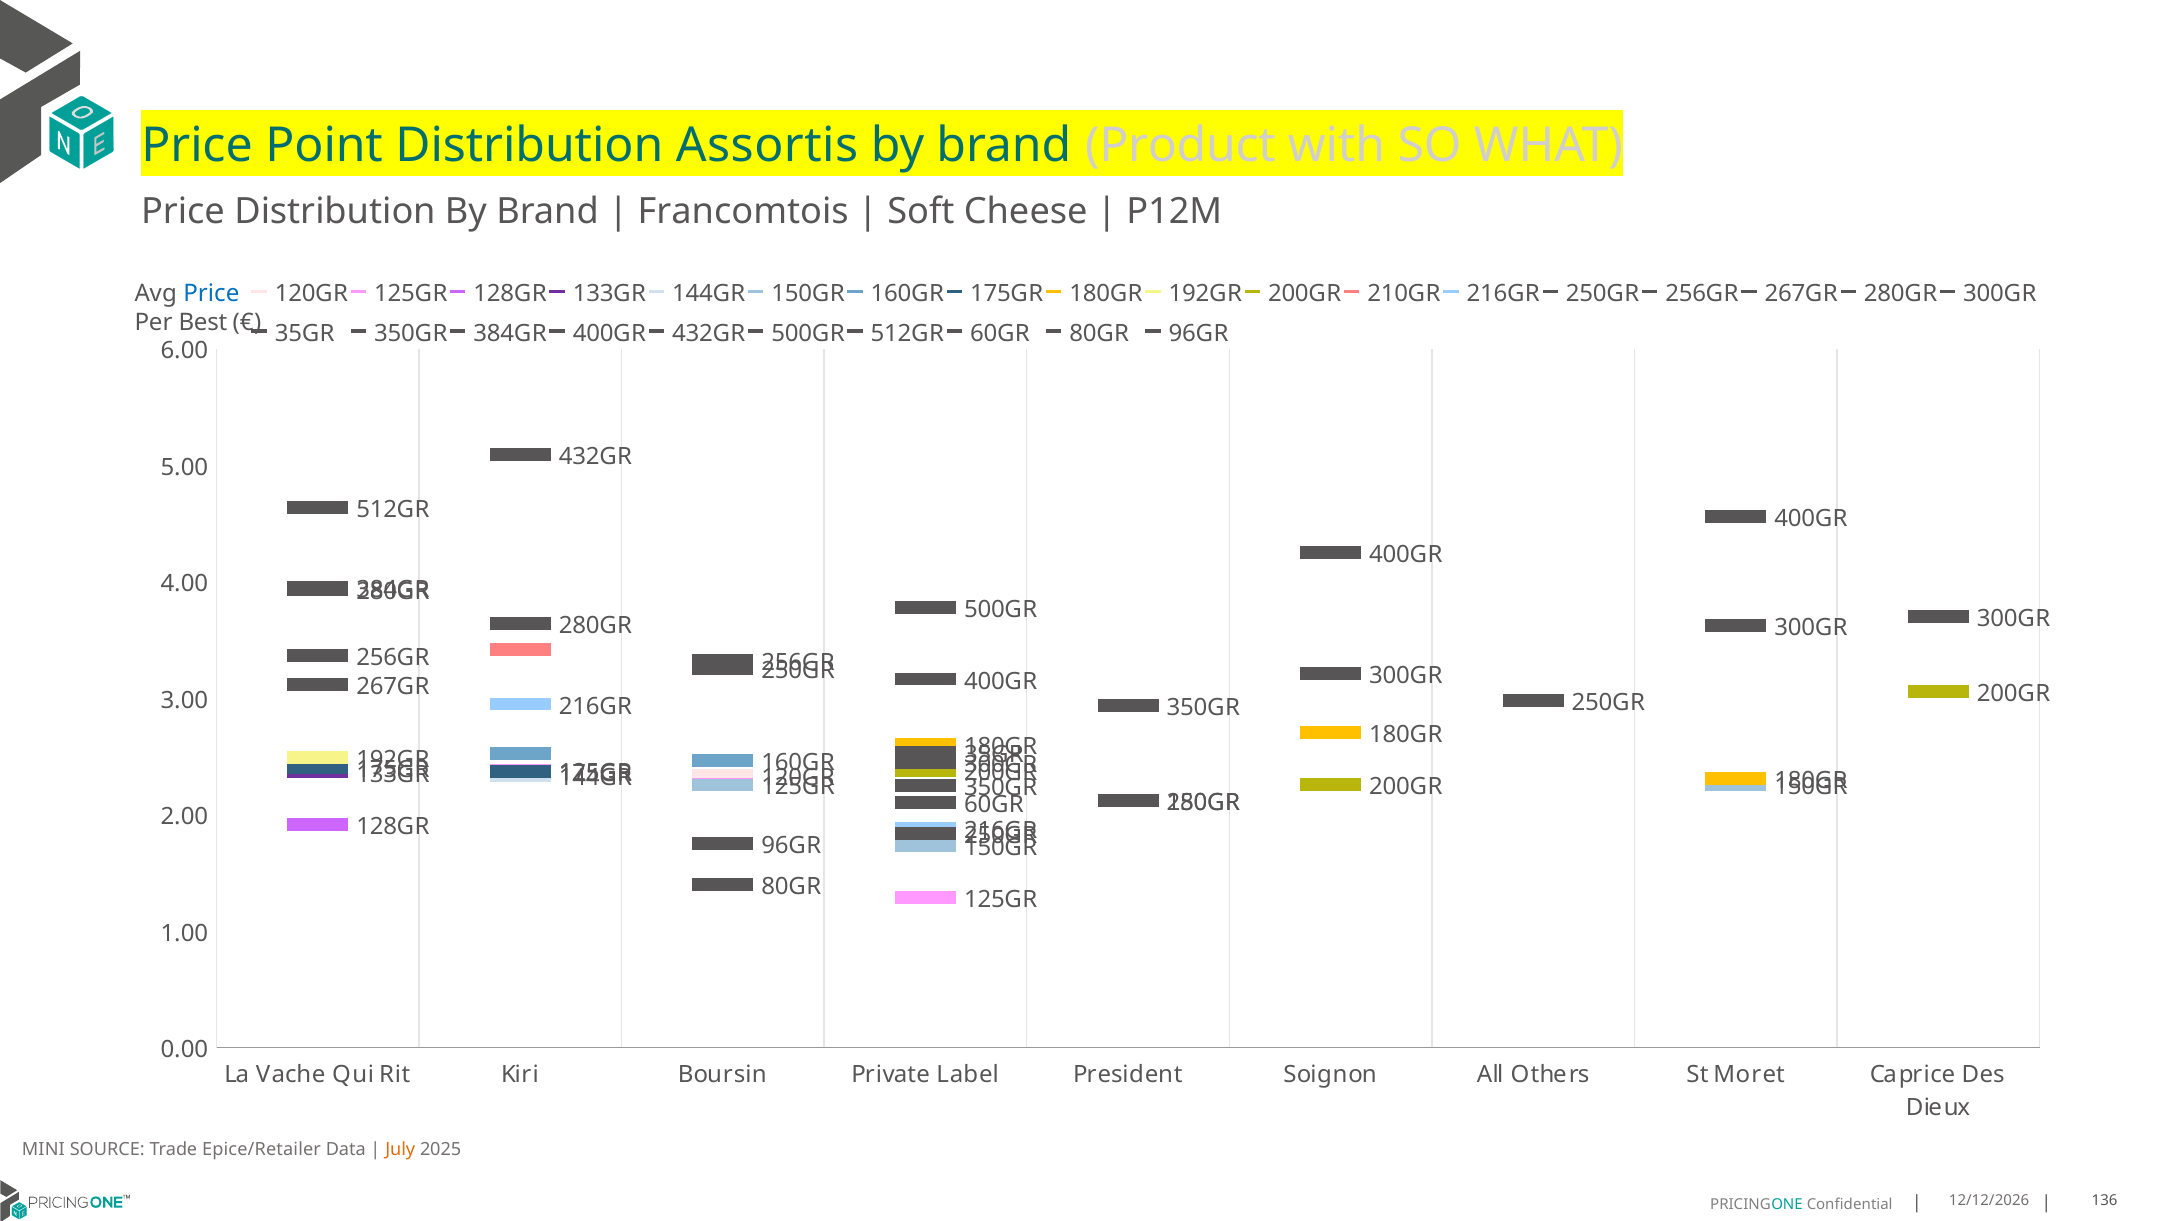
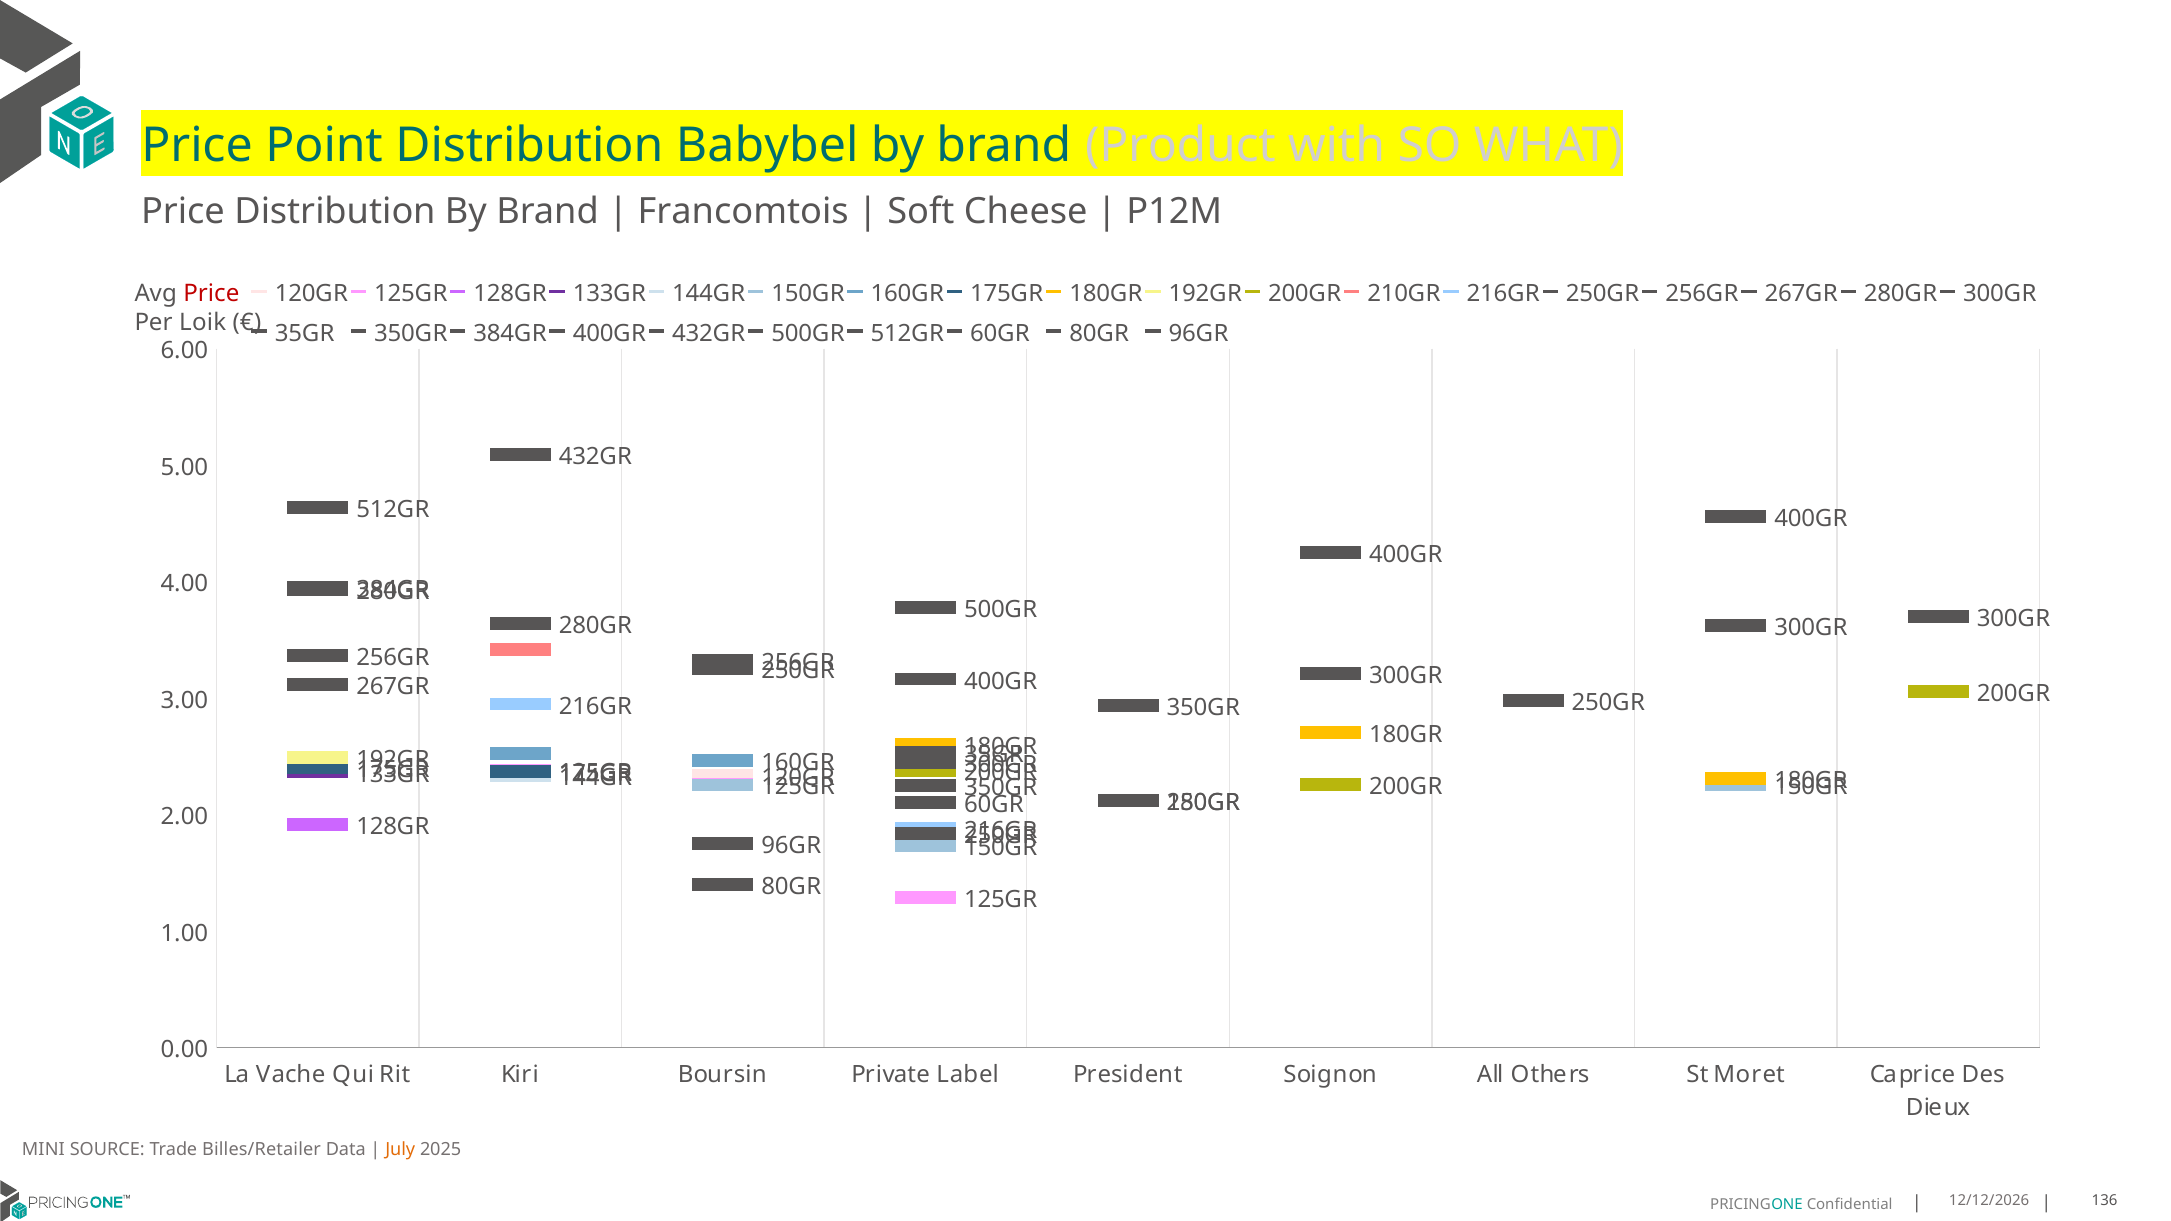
Assortis: Assortis -> Babybel
Price at (211, 293) colour: blue -> red
Best: Best -> Loik
Epice/Retailer: Epice/Retailer -> Billes/Retailer
